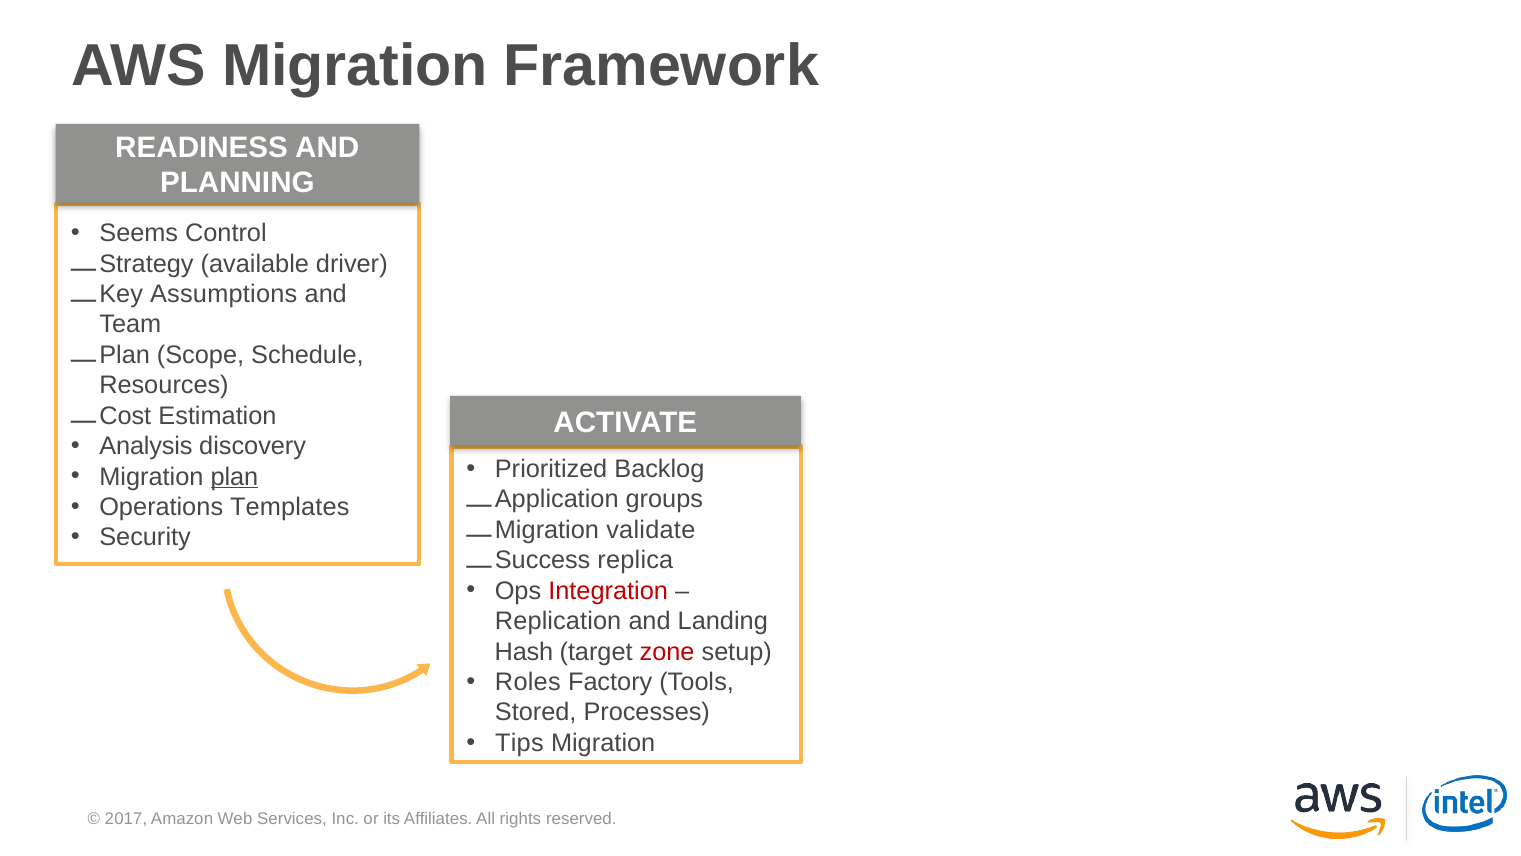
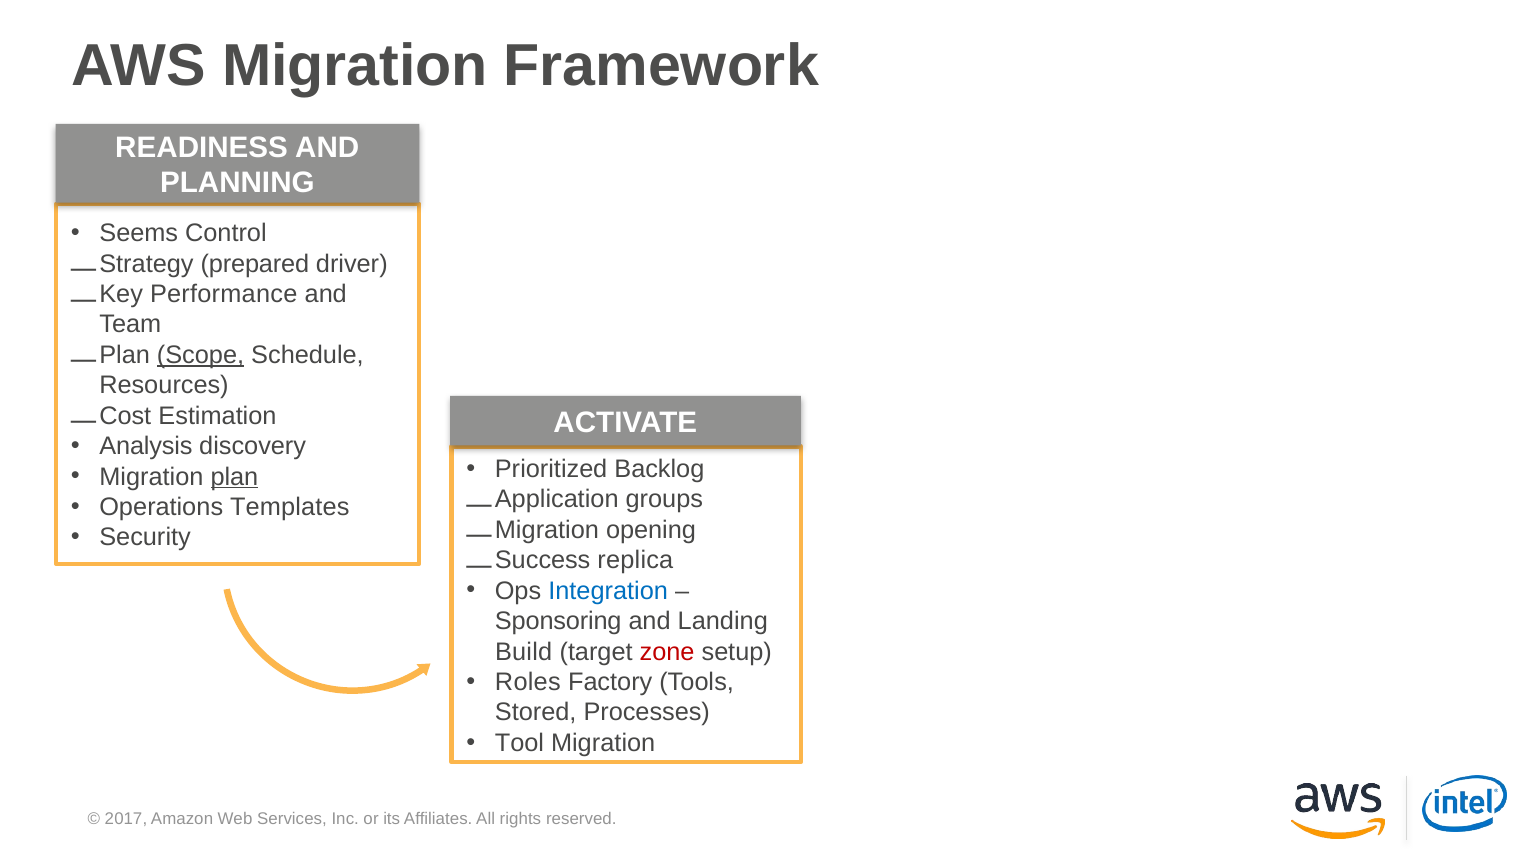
available: available -> prepared
Assumptions: Assumptions -> Performance
Scope underline: none -> present
validate: validate -> opening
Integration colour: red -> blue
Replication: Replication -> Sponsoring
Hash: Hash -> Build
Tips: Tips -> Tool
